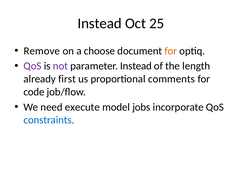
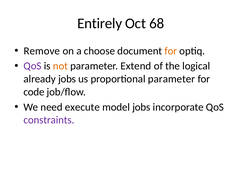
Instead at (100, 23): Instead -> Entirely
25: 25 -> 68
not colour: purple -> orange
parameter Instead: Instead -> Extend
length: length -> logical
already first: first -> jobs
proportional comments: comments -> parameter
constraints colour: blue -> purple
